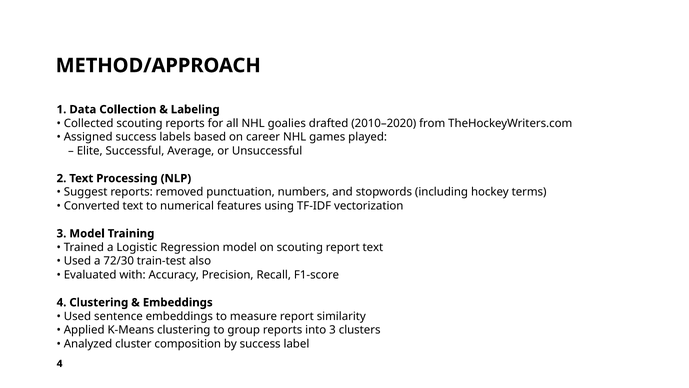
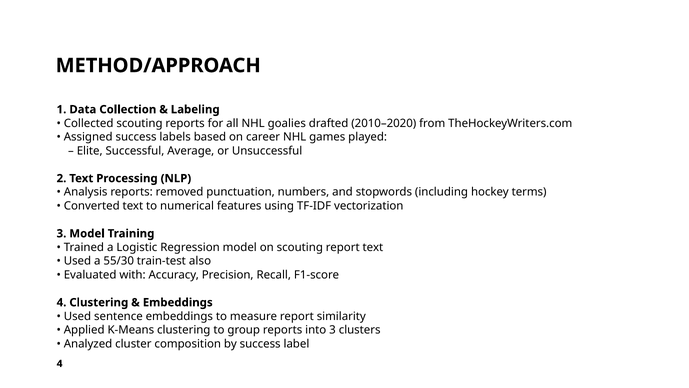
Suggest: Suggest -> Analysis
72/30: 72/30 -> 55/30
